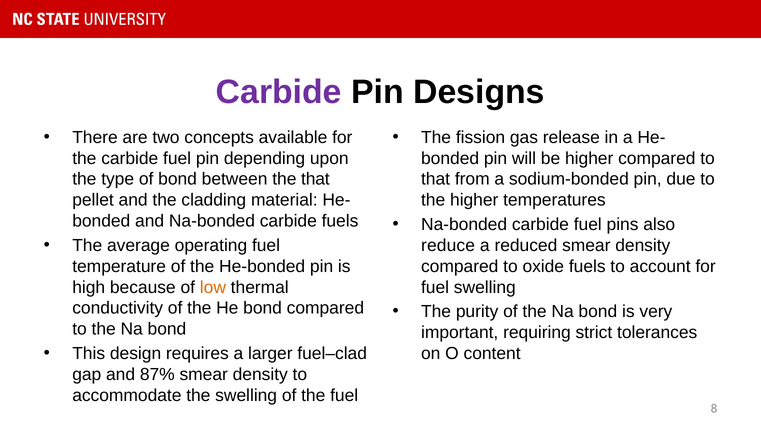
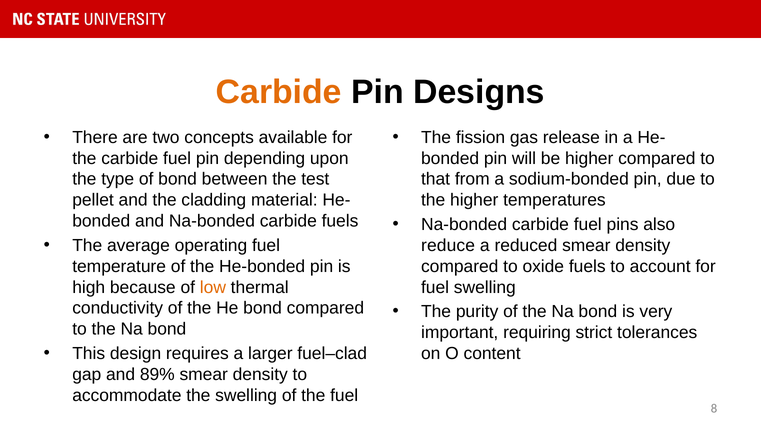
Carbide at (279, 92) colour: purple -> orange
the that: that -> test
87%: 87% -> 89%
